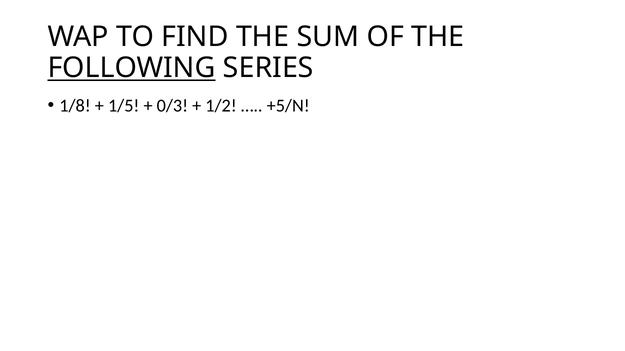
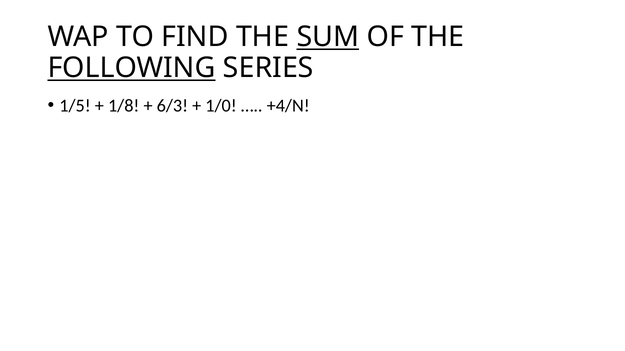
SUM underline: none -> present
1/8: 1/8 -> 1/5
1/5: 1/5 -> 1/8
0/3: 0/3 -> 6/3
1/2: 1/2 -> 1/0
+5/N: +5/N -> +4/N
